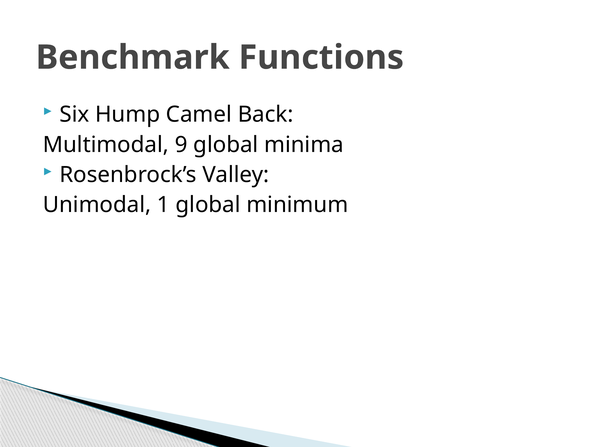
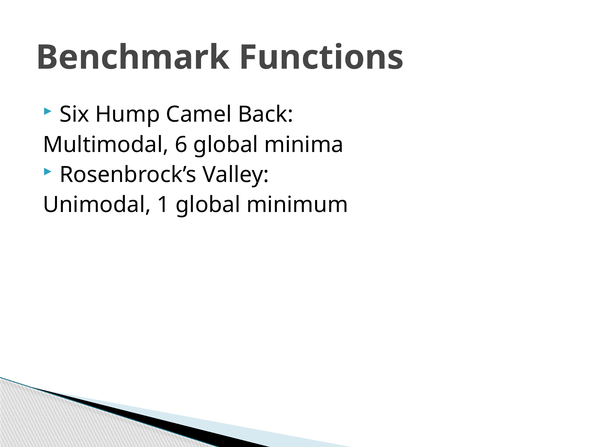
9: 9 -> 6
